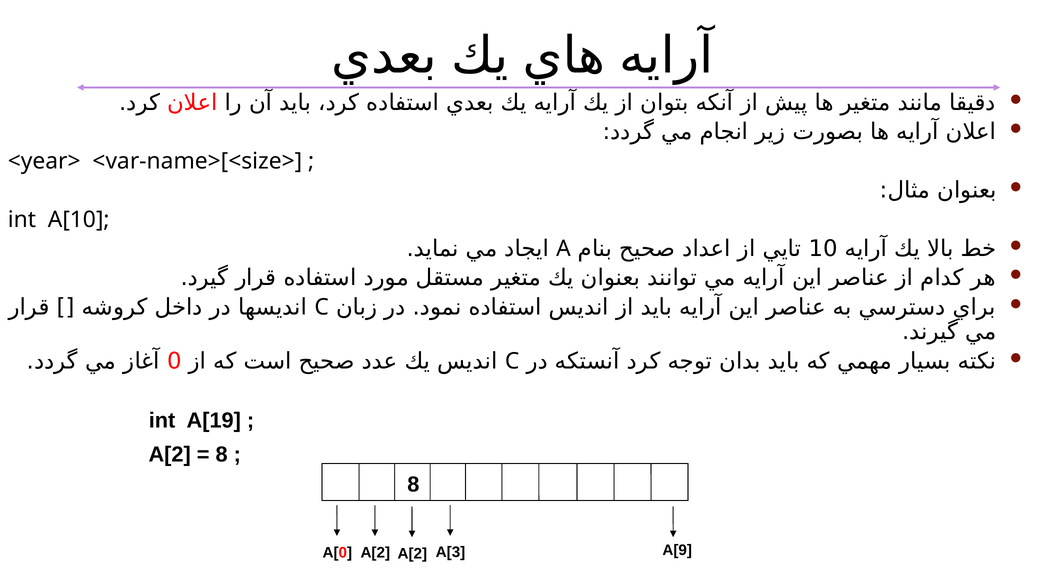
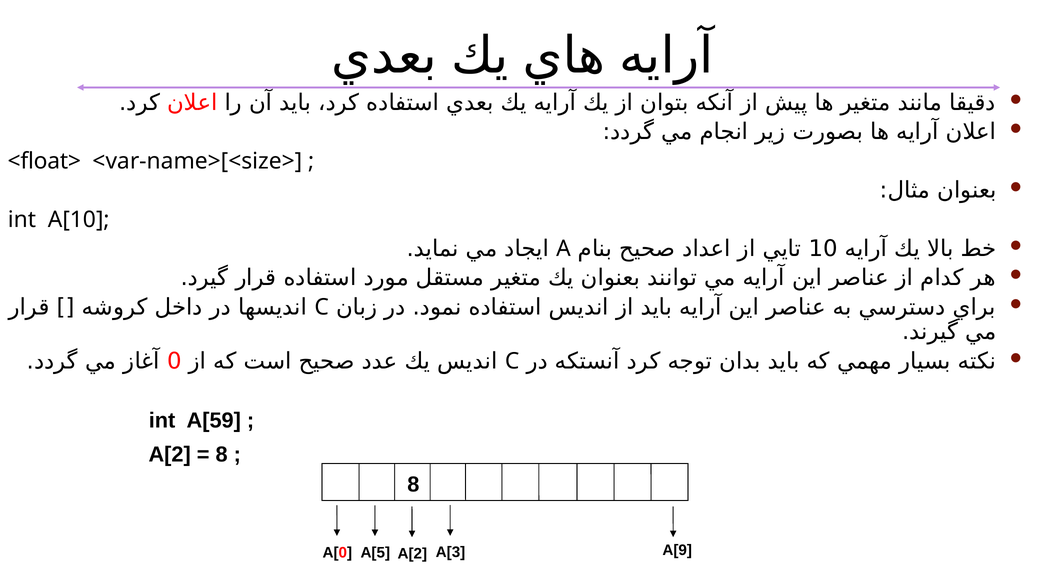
<year>: <year> -> <float>
A[19: A[19 -> A[59
A[0 A[2: A[2 -> A[5
